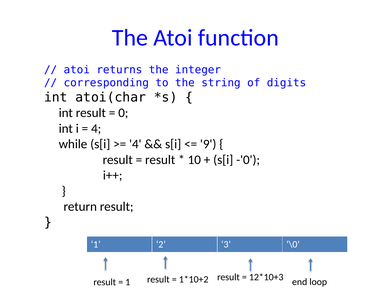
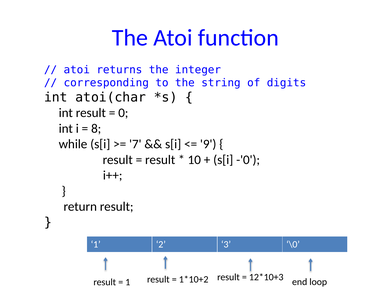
4 at (96, 129): 4 -> 8
4 at (135, 144): 4 -> 7
